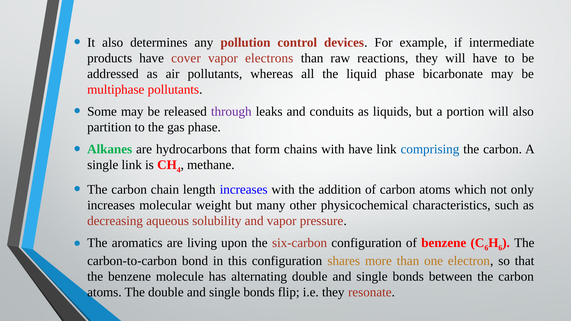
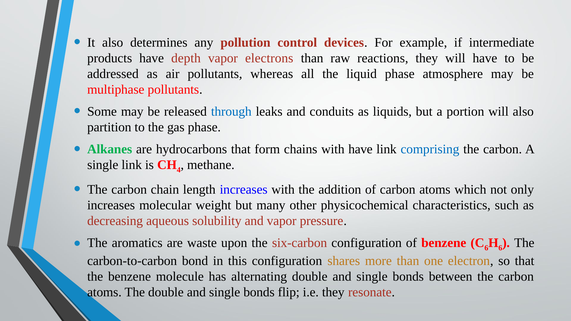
cover: cover -> depth
bicarbonate: bicarbonate -> atmosphere
through colour: purple -> blue
living: living -> waste
